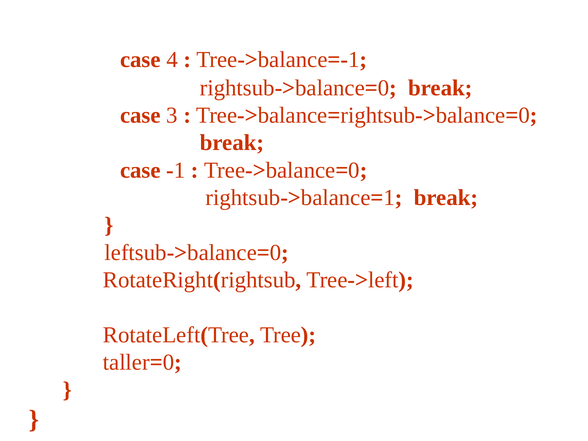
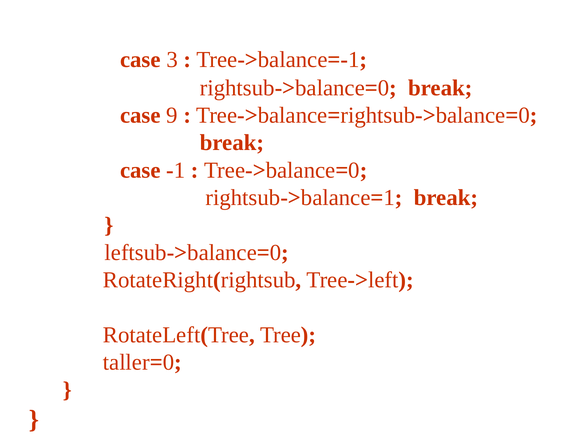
4: 4 -> 3
3: 3 -> 9
